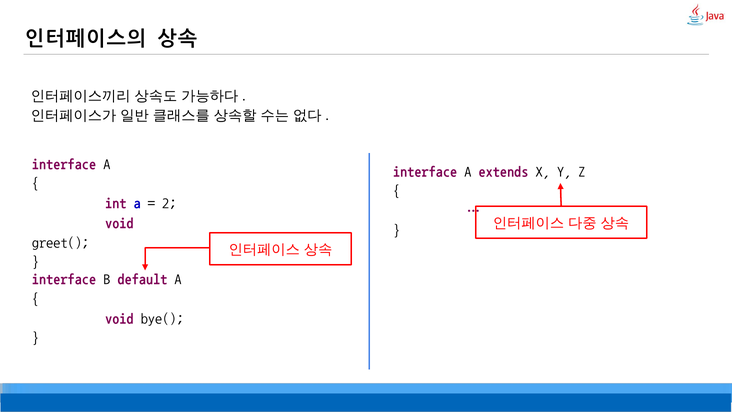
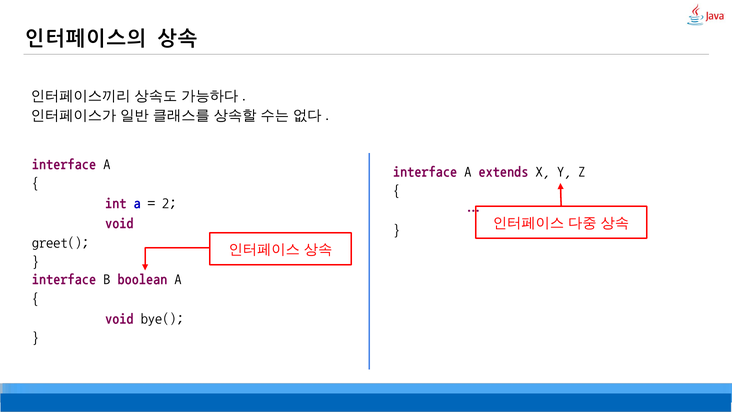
default: default -> boolean
